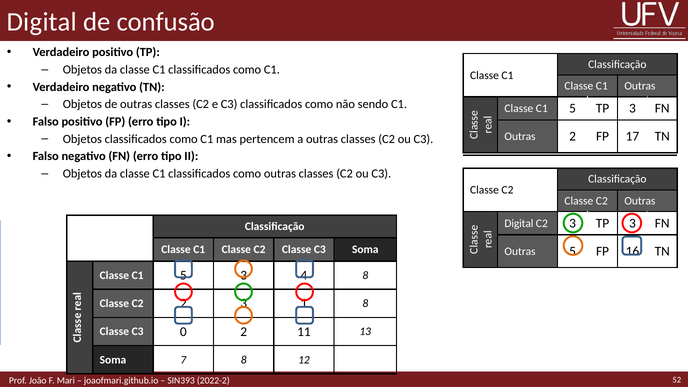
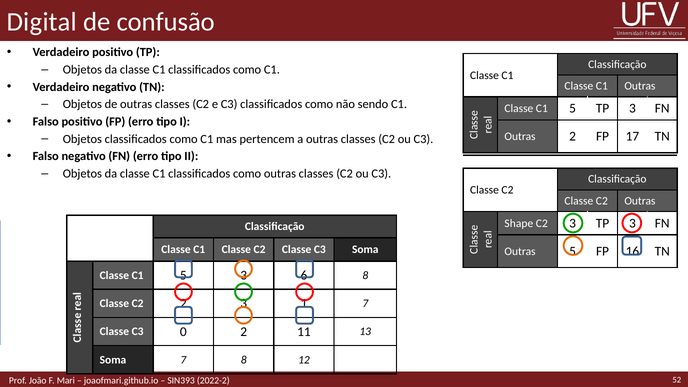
Digital at (519, 223): Digital -> Shape
4: 4 -> 6
1 8: 8 -> 7
